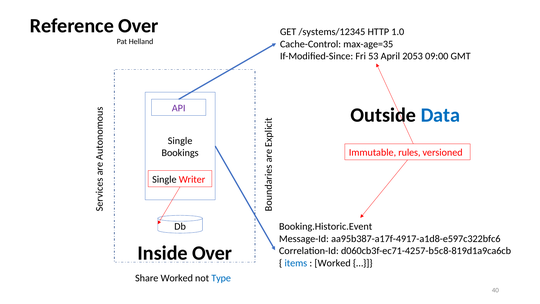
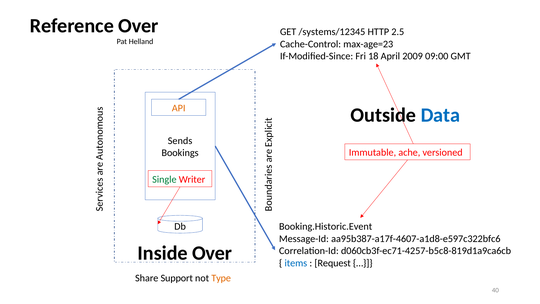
1.0: 1.0 -> 2.5
max-age=35: max-age=35 -> max-age=23
53: 53 -> 18
2053: 2053 -> 2009
API colour: purple -> orange
Single at (180, 141): Single -> Sends
rules: rules -> ache
Single at (164, 179) colour: black -> green
aa95b387-a17f-4917-a1d8-e597c322bfc6: aa95b387-a17f-4917-a1d8-e597c322bfc6 -> aa95b387-a17f-4607-a1d8-e597c322bfc6
Worked at (333, 263): Worked -> Request
Share Worked: Worked -> Support
Type colour: blue -> orange
